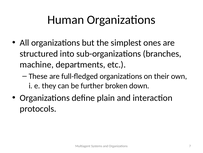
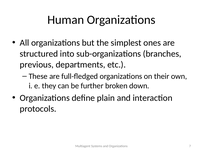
machine: machine -> previous
